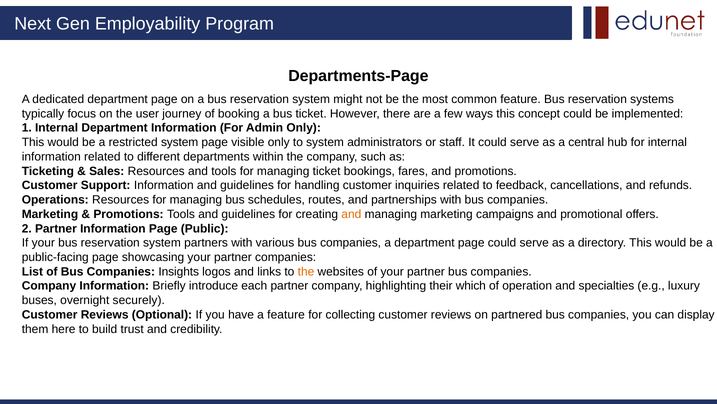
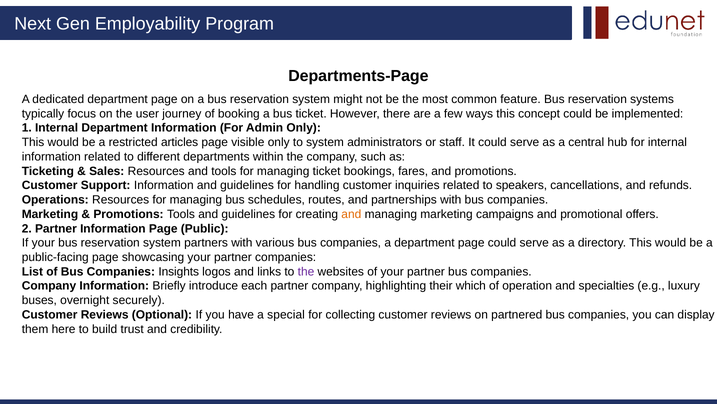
restricted system: system -> articles
feedback: feedback -> speakers
the at (306, 271) colour: orange -> purple
a feature: feature -> special
